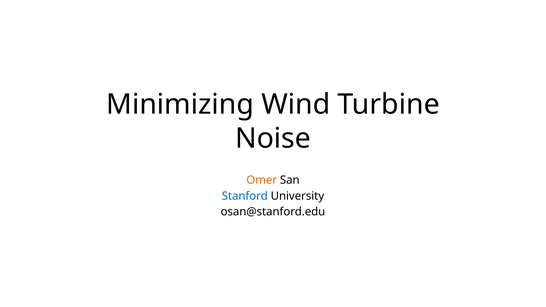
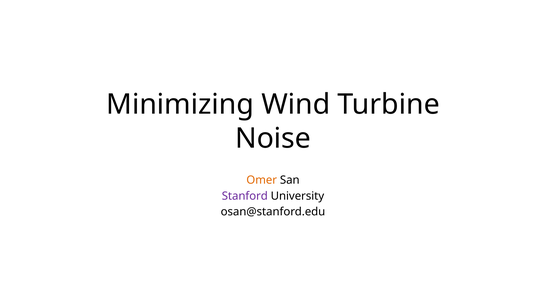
Stanford colour: blue -> purple
